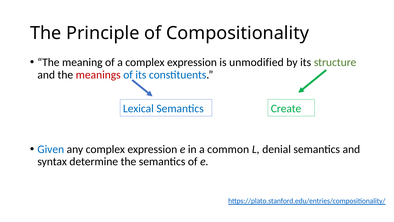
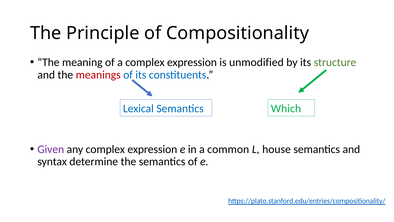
Create: Create -> Which
Given colour: blue -> purple
denial: denial -> house
